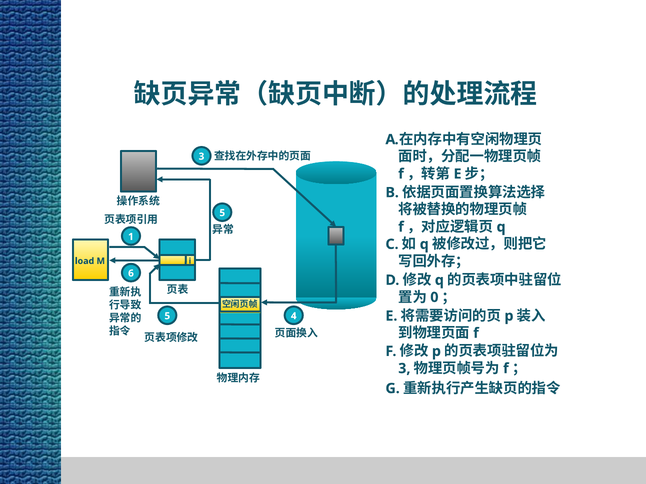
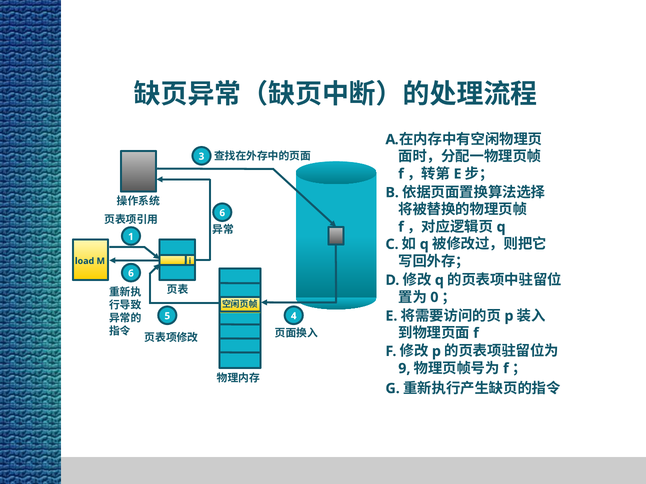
5 at (222, 213): 5 -> 6
3 at (404, 369): 3 -> 9
